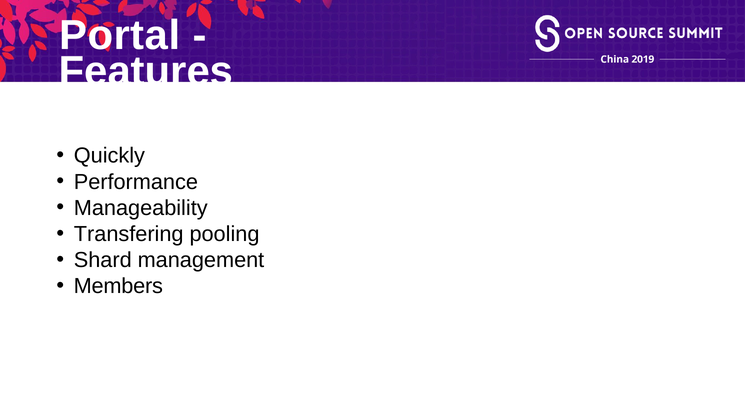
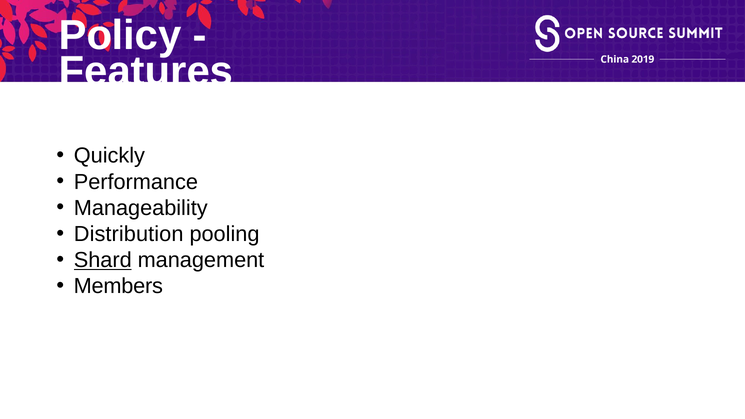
Portal: Portal -> Policy
Transfering: Transfering -> Distribution
Shard underline: none -> present
